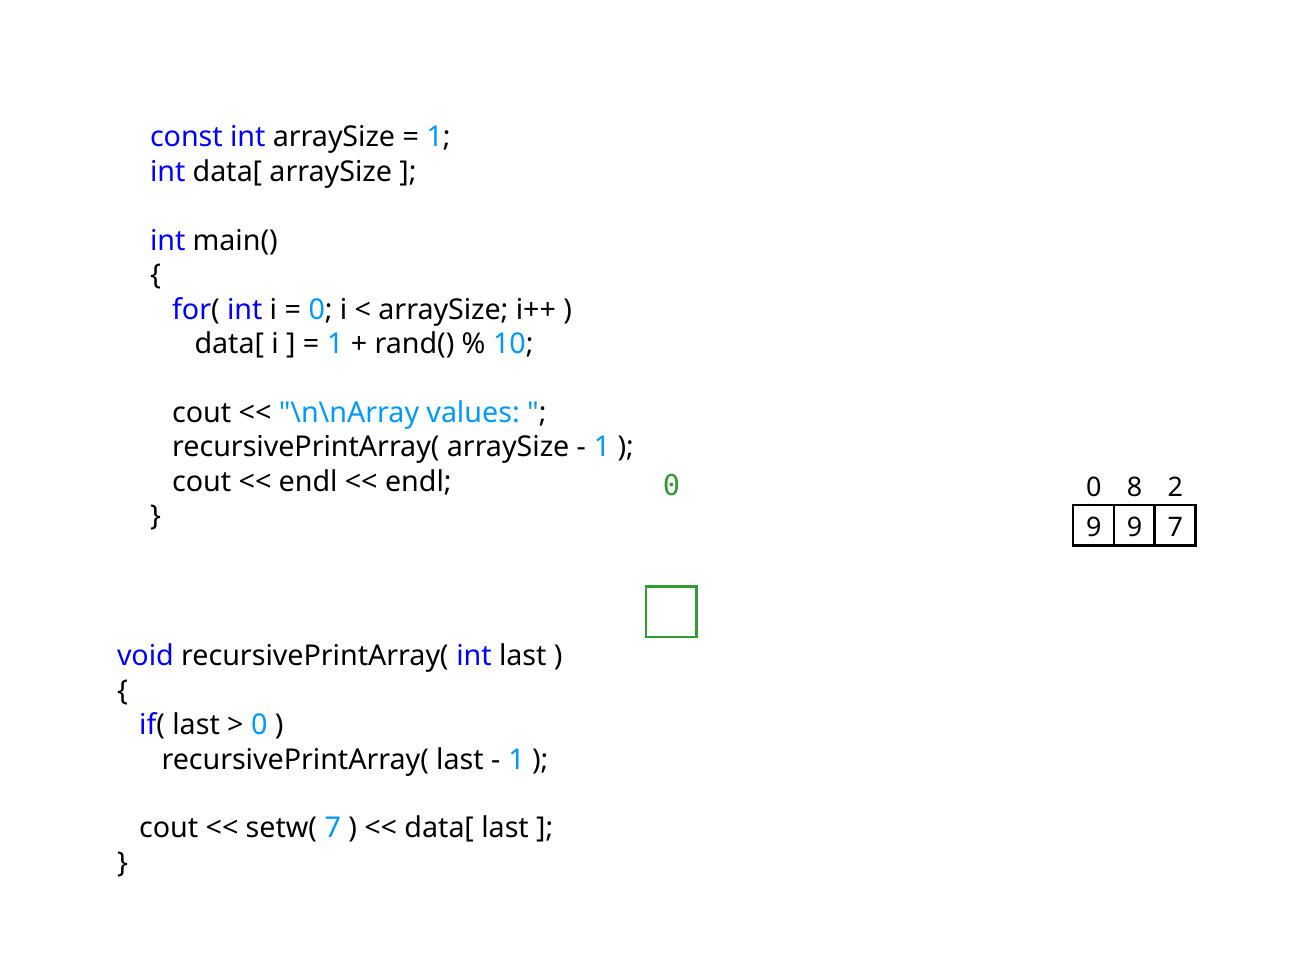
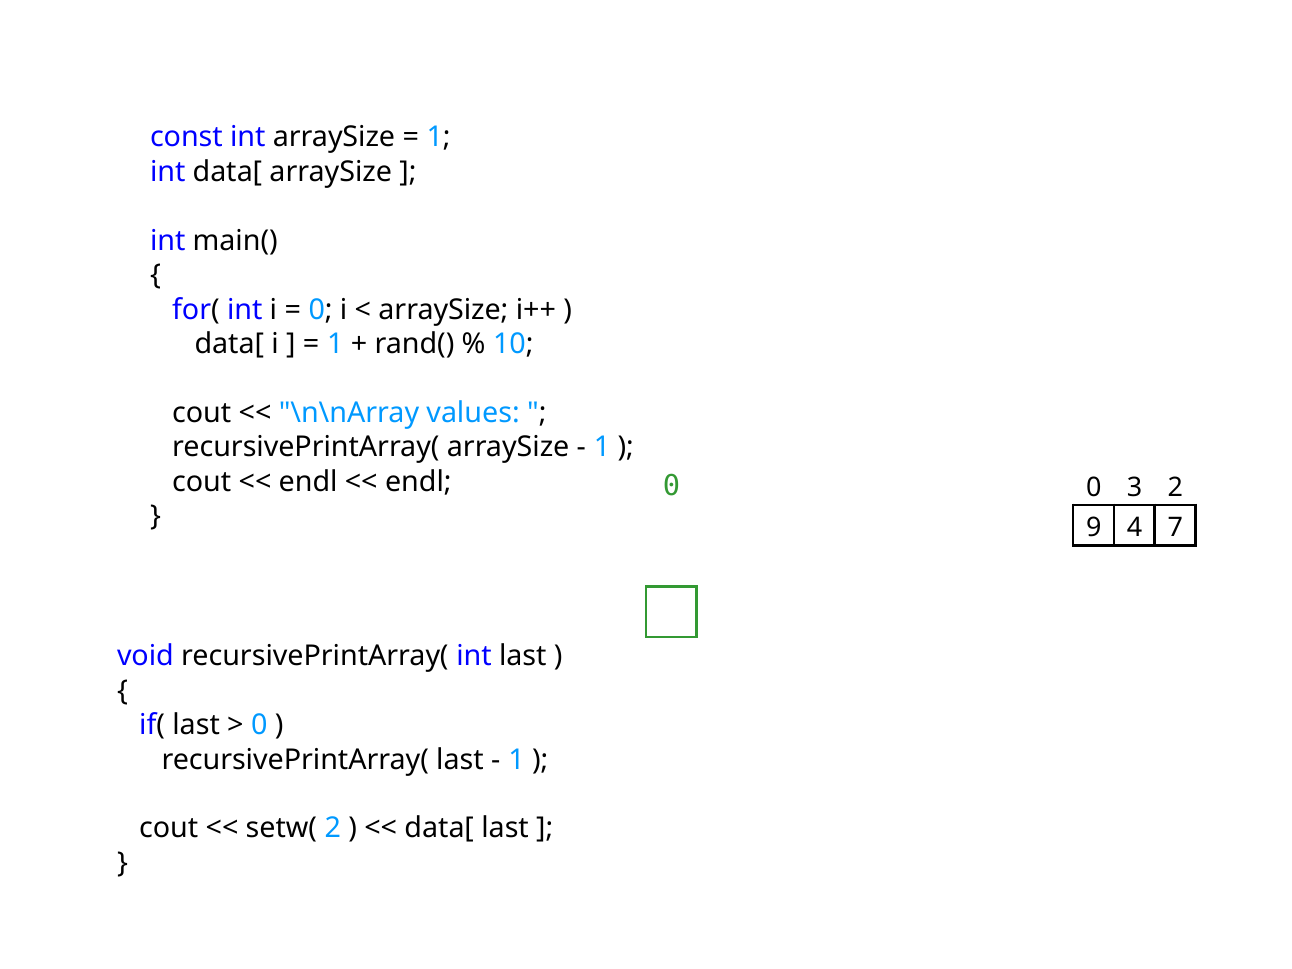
8: 8 -> 3
9 9: 9 -> 4
setw( 7: 7 -> 2
